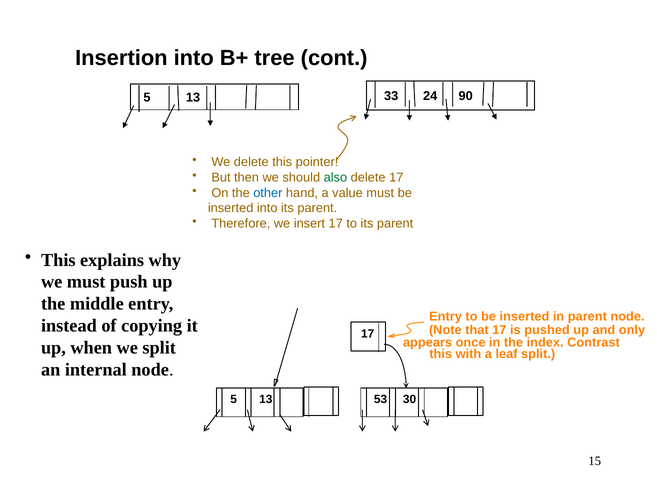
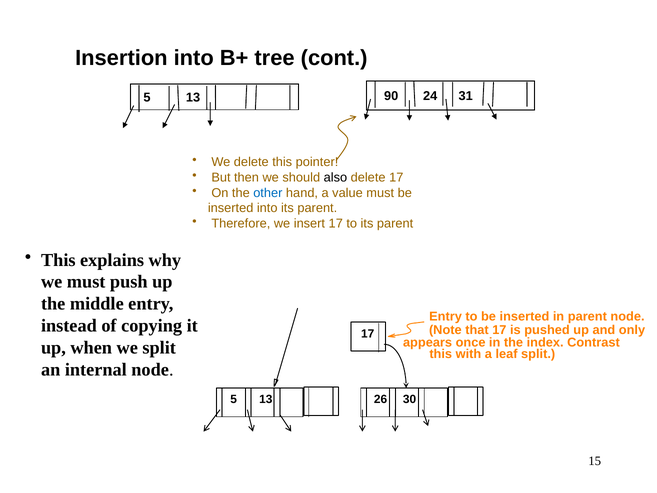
33: 33 -> 90
90: 90 -> 31
also colour: green -> black
53: 53 -> 26
